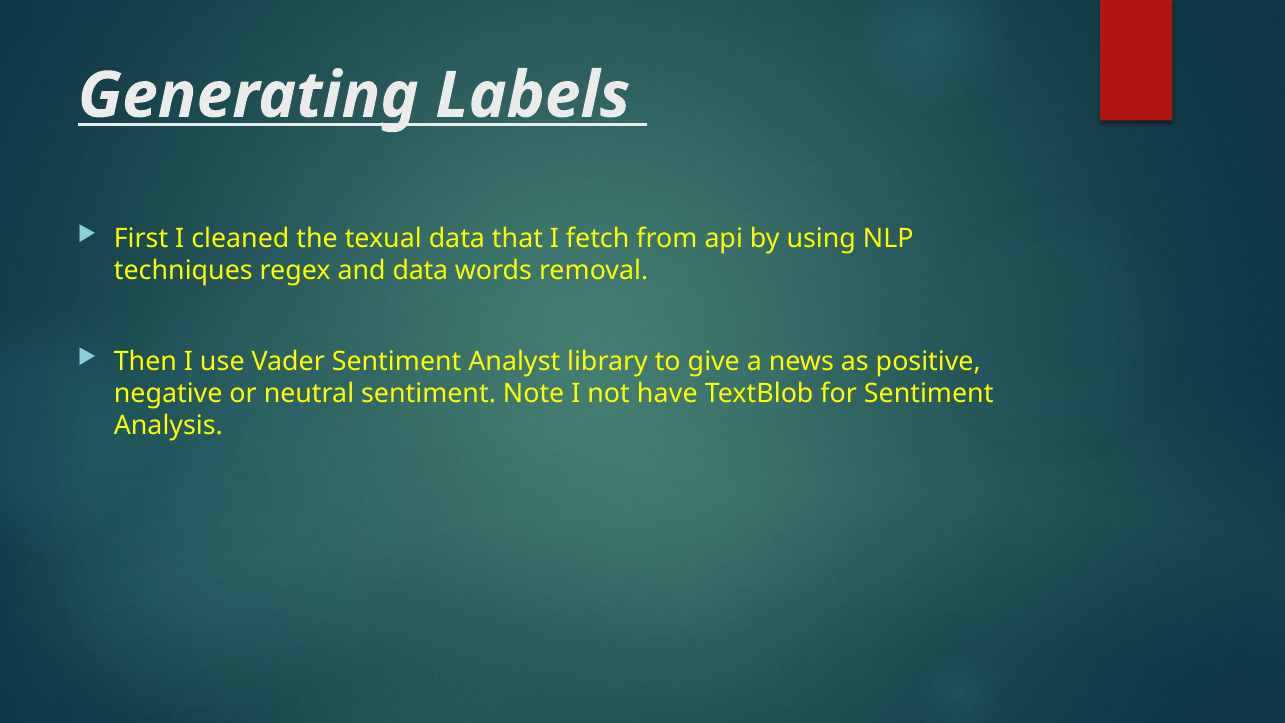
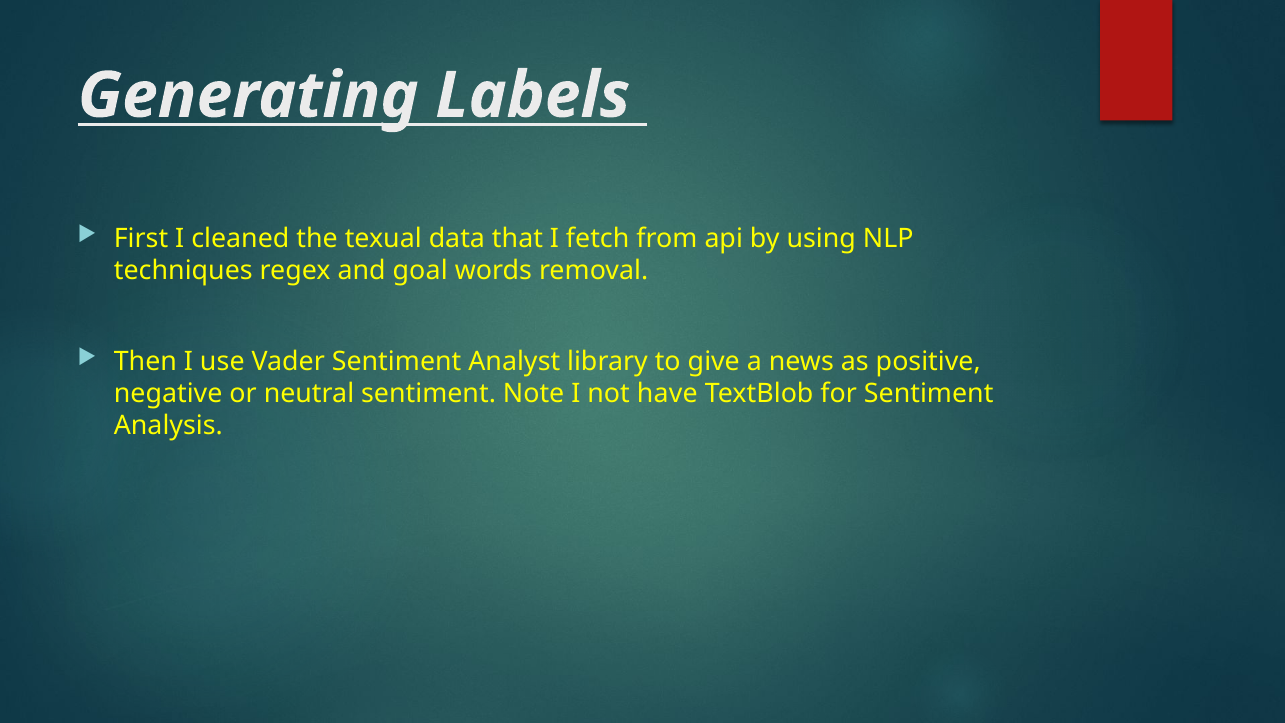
and data: data -> goal
